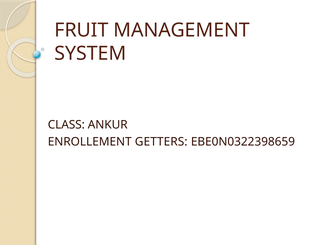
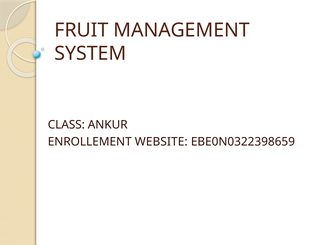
GETTERS: GETTERS -> WEBSITE
